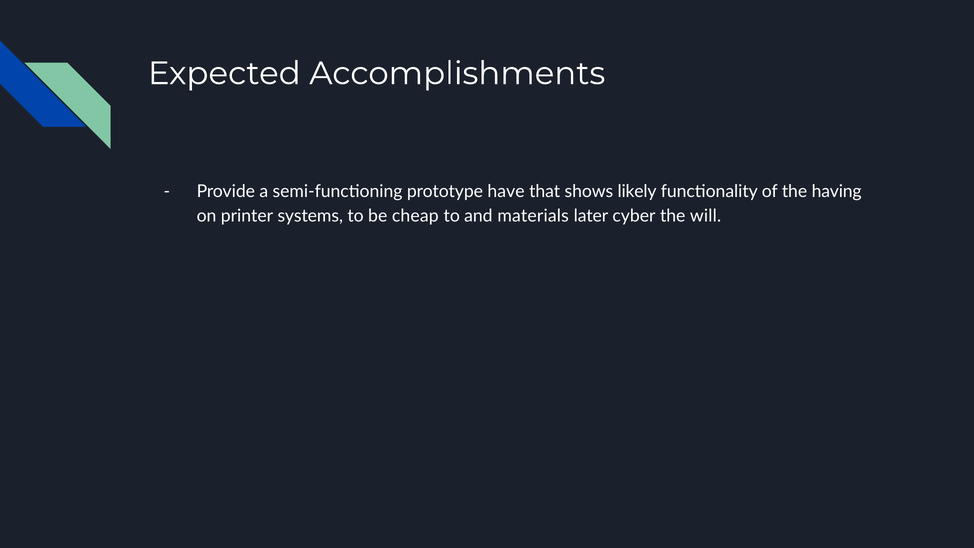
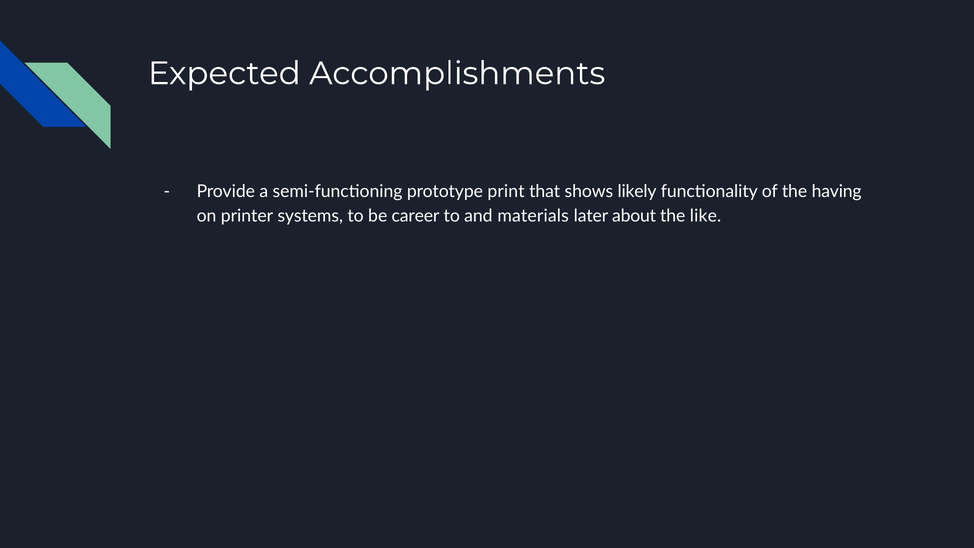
have: have -> print
cheap: cheap -> career
cyber: cyber -> about
will: will -> like
